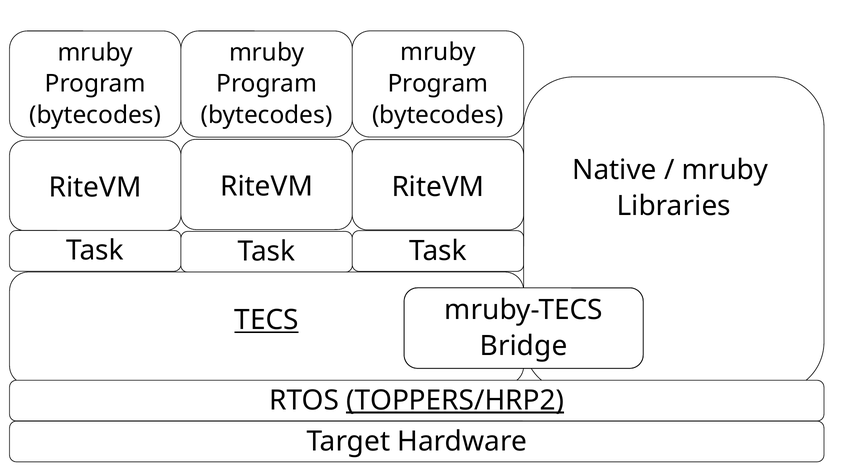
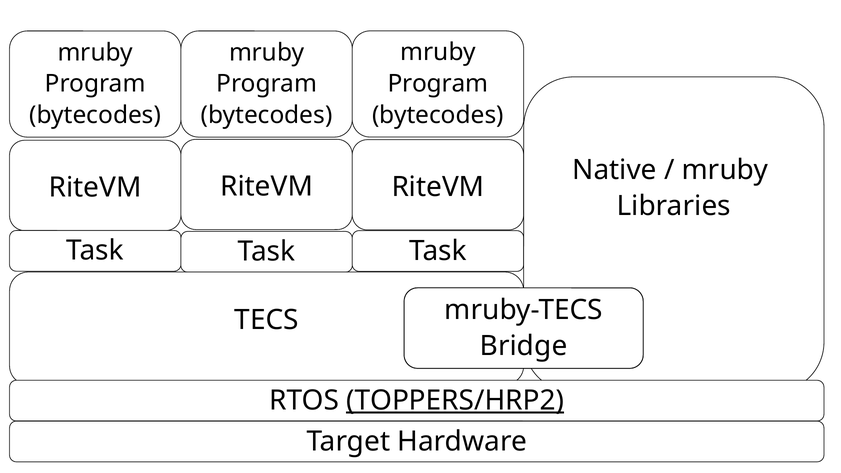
TECS underline: present -> none
